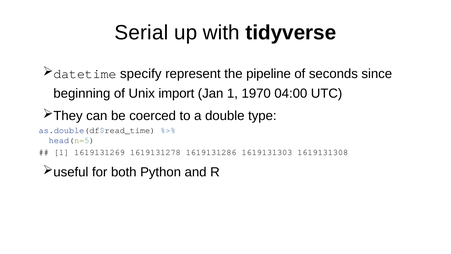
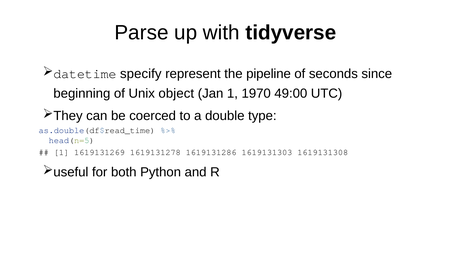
Serial: Serial -> Parse
import: import -> object
04:00: 04:00 -> 49:00
